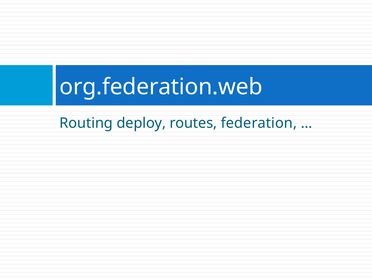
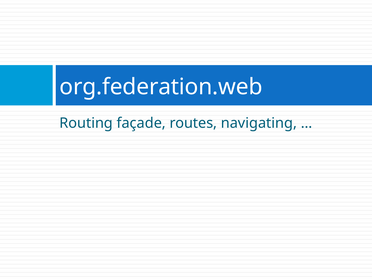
deploy: deploy -> façade
federation: federation -> navigating
